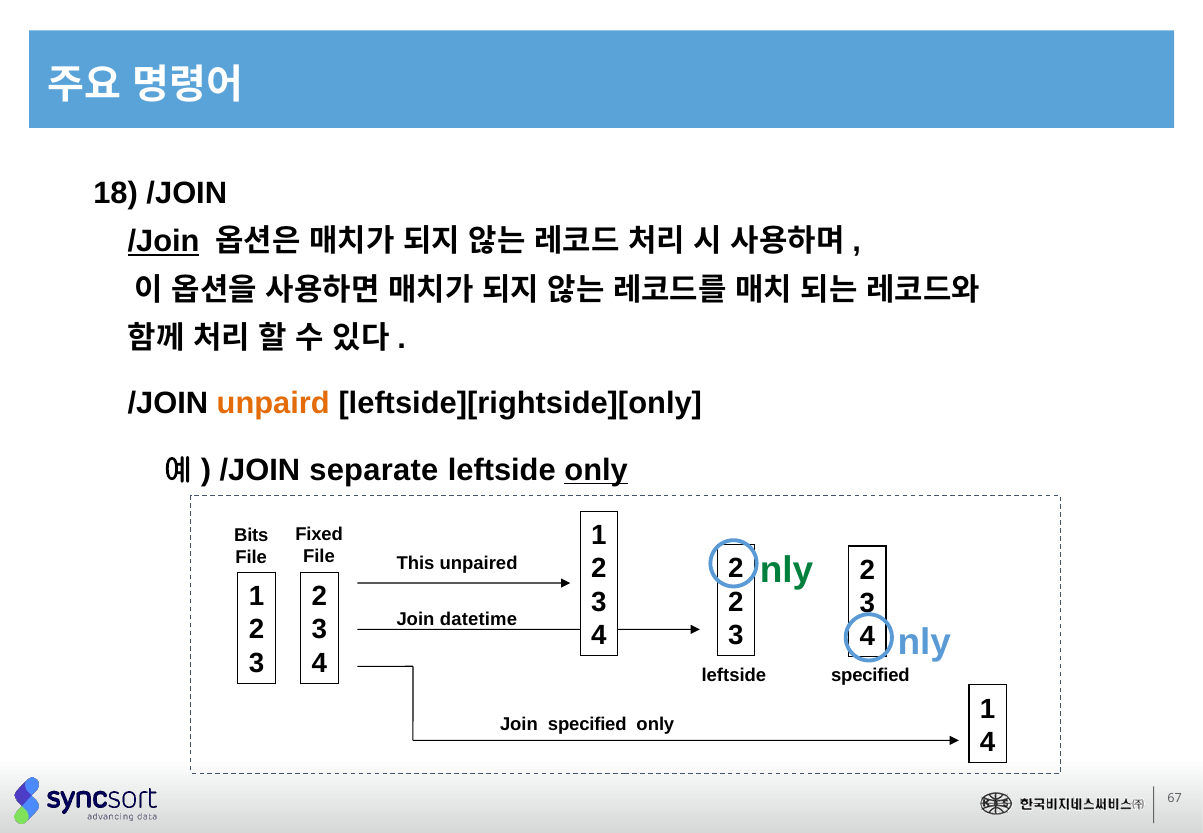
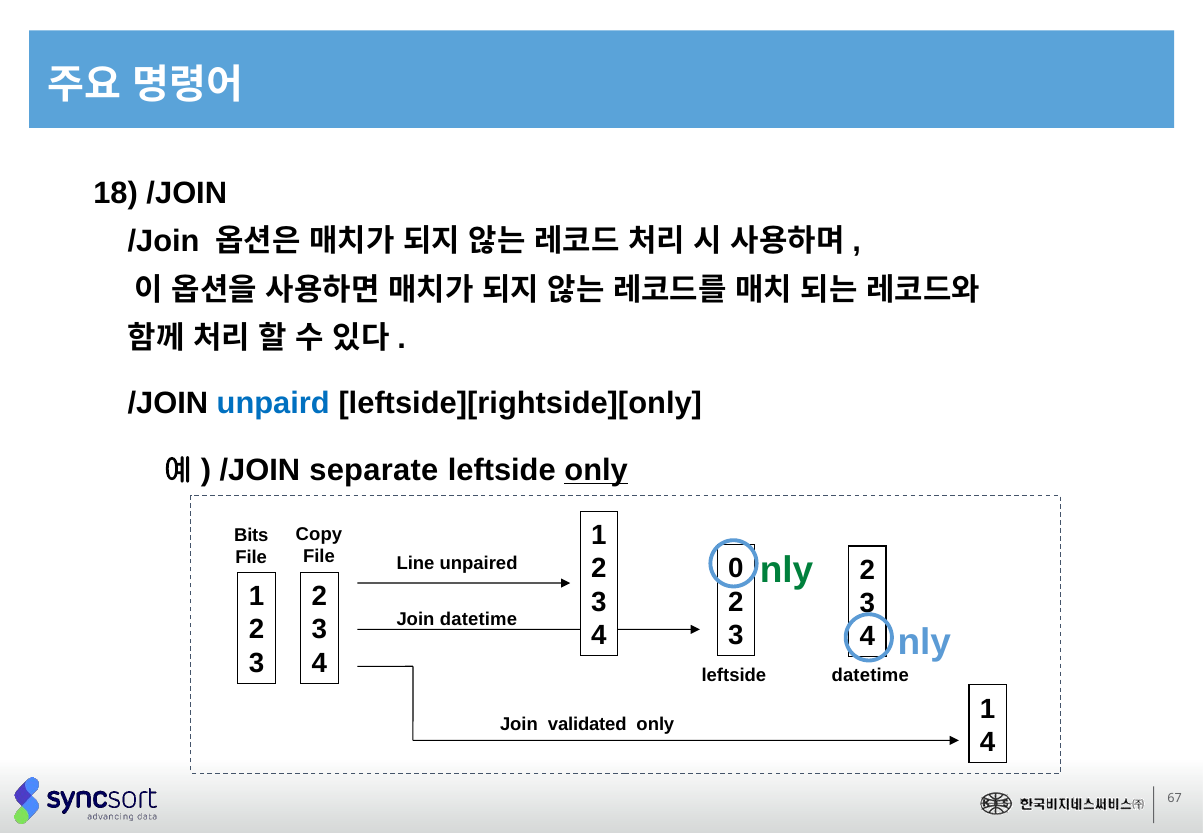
/Join at (164, 242) underline: present -> none
unpaird colour: orange -> blue
Fixed: Fixed -> Copy
This: This -> Line
unpaired 2: 2 -> 0
leftside specified: specified -> datetime
Join specified: specified -> validated
